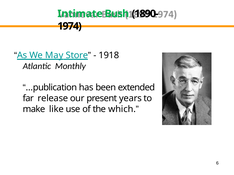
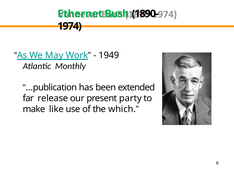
Intimate: Intimate -> Ethernet
Store: Store -> Work
1918: 1918 -> 1949
years: years -> party
